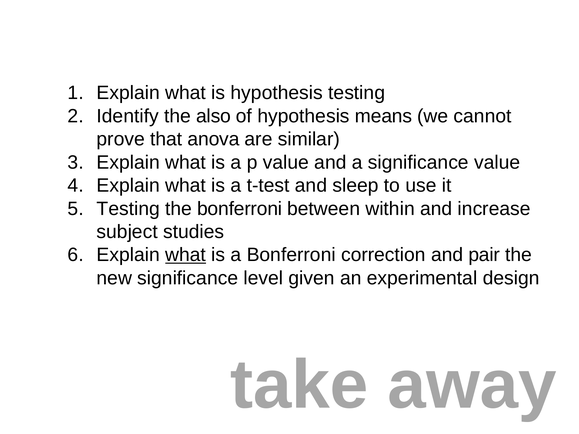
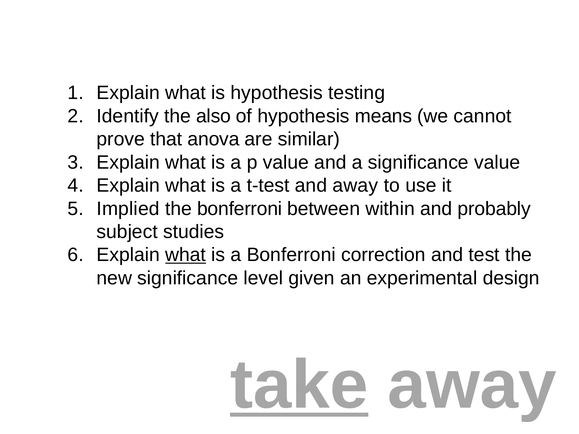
and sleep: sleep -> away
Testing at (128, 209): Testing -> Implied
increase: increase -> probably
pair: pair -> test
take underline: none -> present
